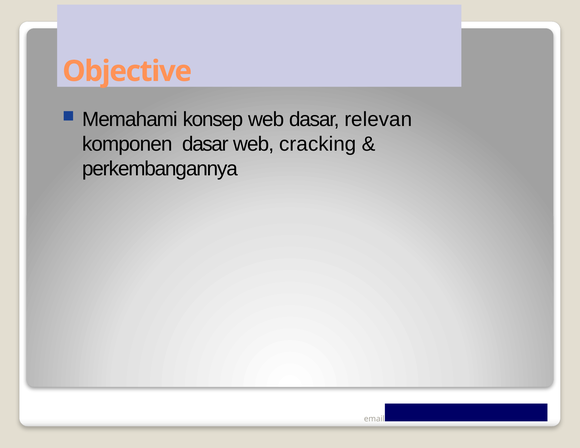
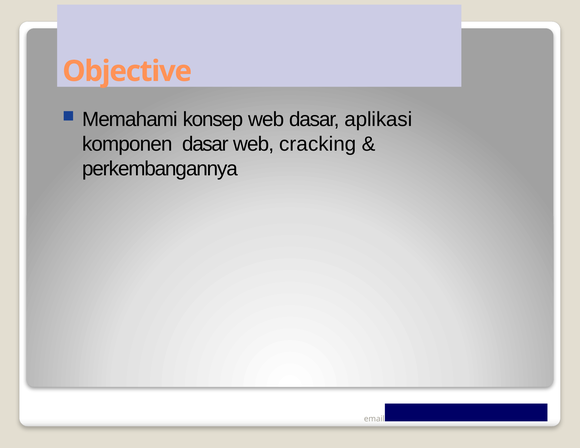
relevan: relevan -> aplikasi
